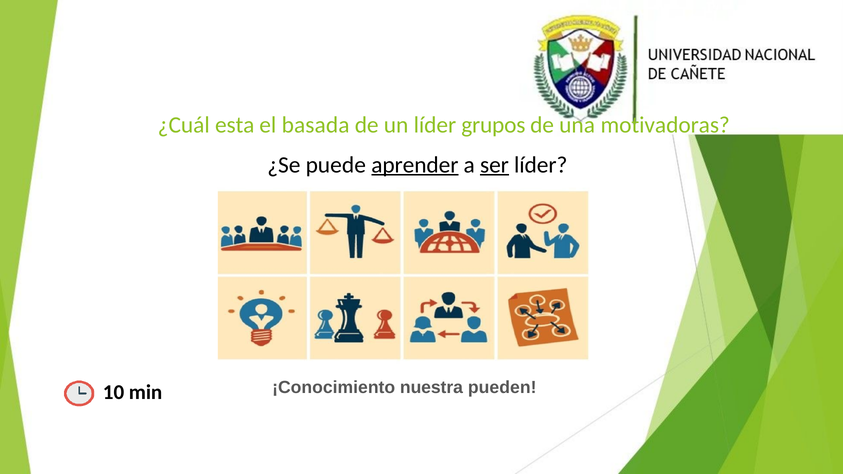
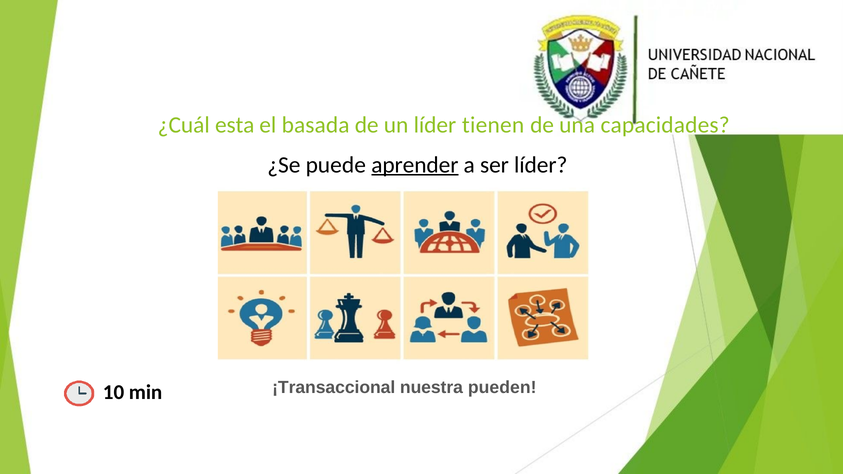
grupos: grupos -> tienen
motivadoras: motivadoras -> capacidades
ser underline: present -> none
¡Conocimiento: ¡Conocimiento -> ¡Transaccional
